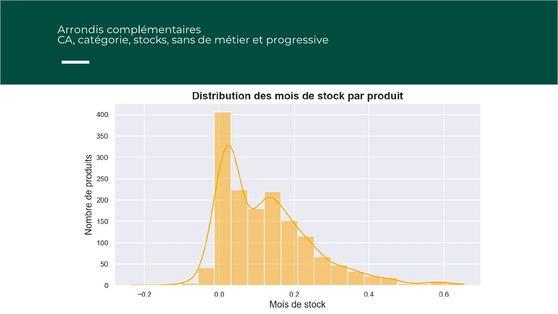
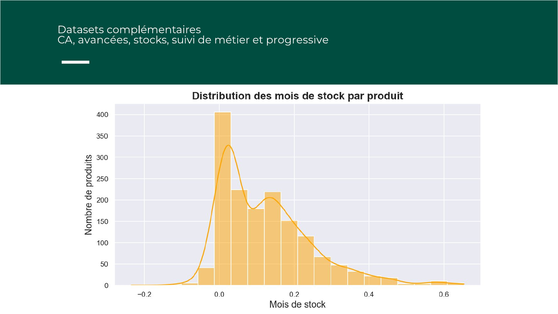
Arrondis: Arrondis -> Datasets
catégorie: catégorie -> avancées
sans: sans -> suivi
